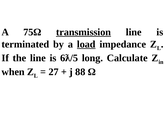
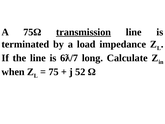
load underline: present -> none
6ƛ/5: 6ƛ/5 -> 6ƛ/7
27: 27 -> 75
88: 88 -> 52
